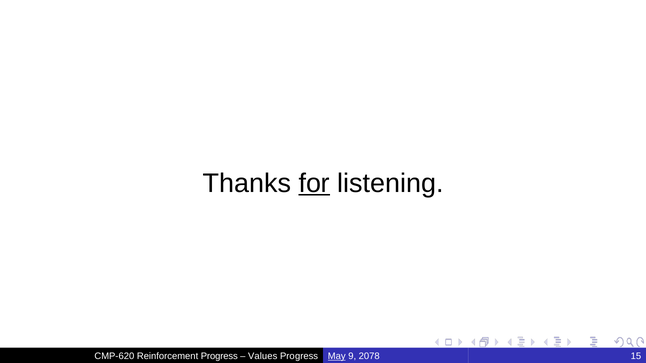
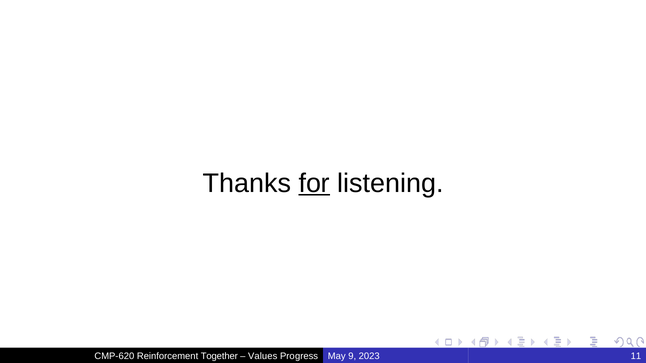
Reinforcement Progress: Progress -> Together
May underline: present -> none
2078: 2078 -> 2023
15: 15 -> 11
